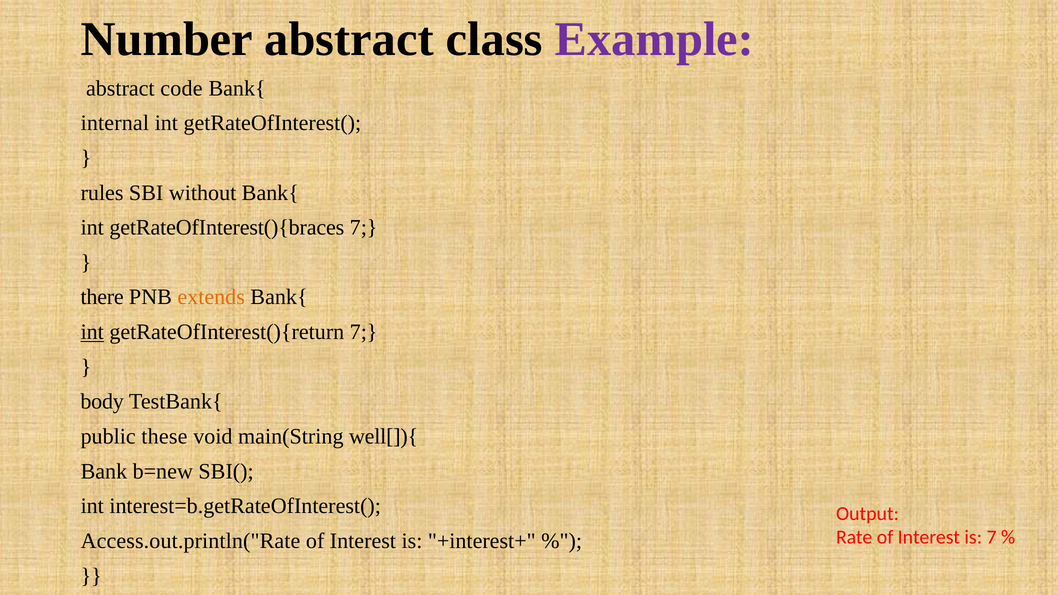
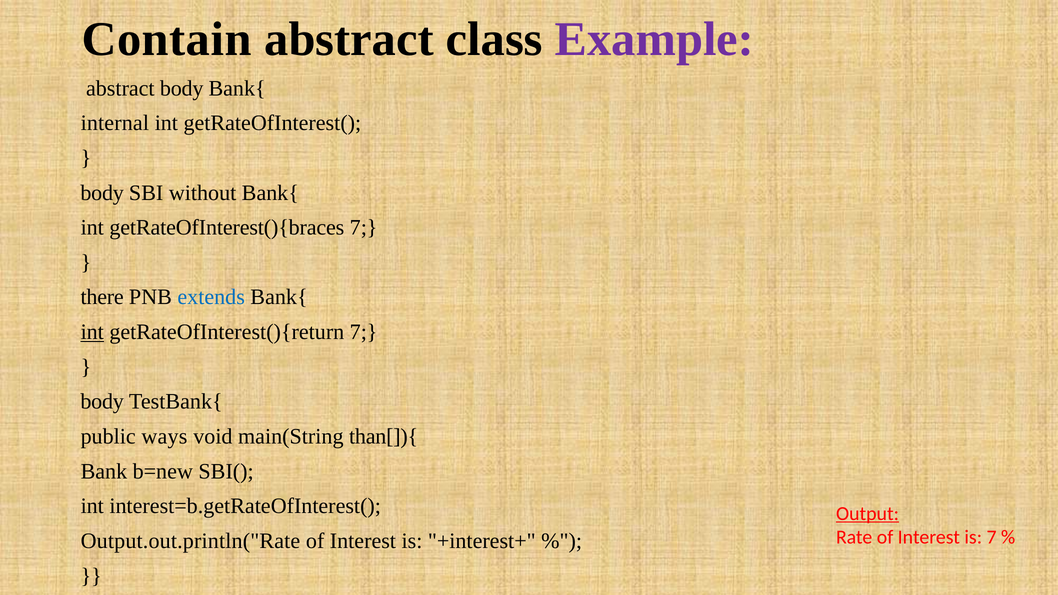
Number: Number -> Contain
abstract code: code -> body
rules at (102, 193): rules -> body
extends colour: orange -> blue
these: these -> ways
well[]){: well[]){ -> than[]){
Output underline: none -> present
Access.out.println("Rate: Access.out.println("Rate -> Output.out.println("Rate
